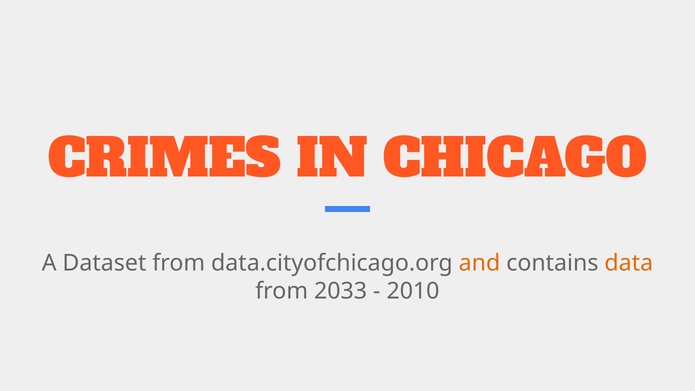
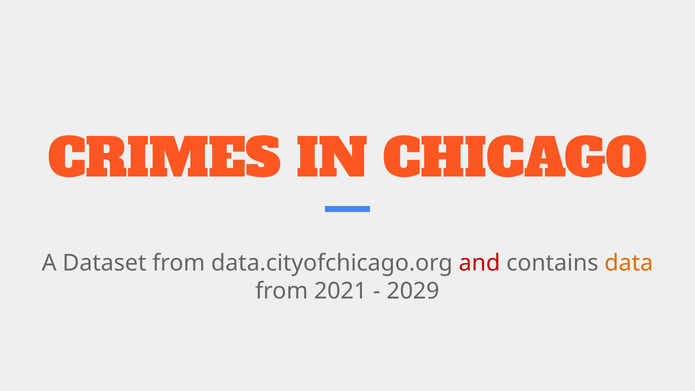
and colour: orange -> red
2033: 2033 -> 2021
2010: 2010 -> 2029
